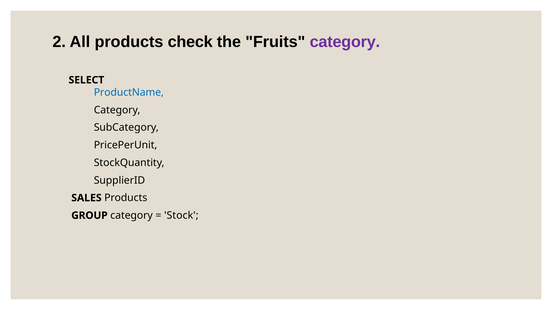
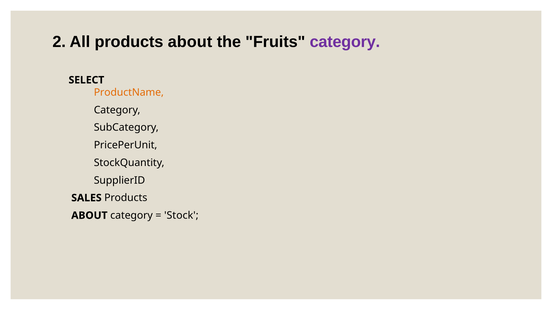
All products check: check -> about
ProductName colour: blue -> orange
GROUP at (89, 216): GROUP -> ABOUT
